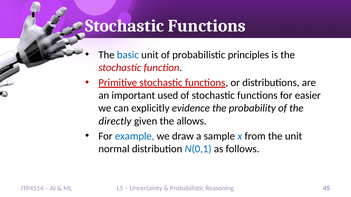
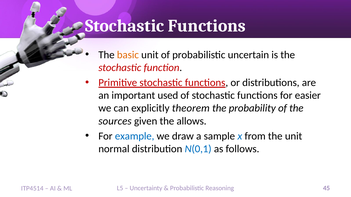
basic colour: blue -> orange
principles: principles -> uncertain
evidence: evidence -> theorem
directly: directly -> sources
